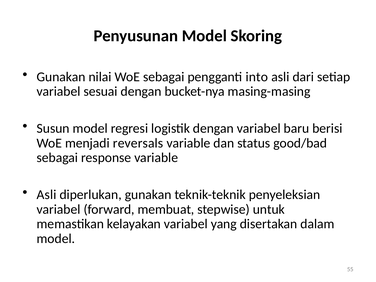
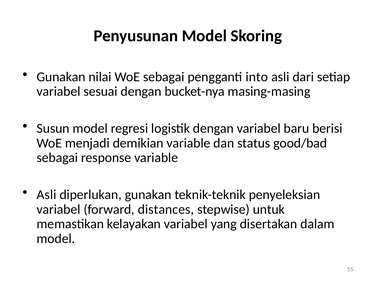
reversals: reversals -> demikian
membuat: membuat -> distances
